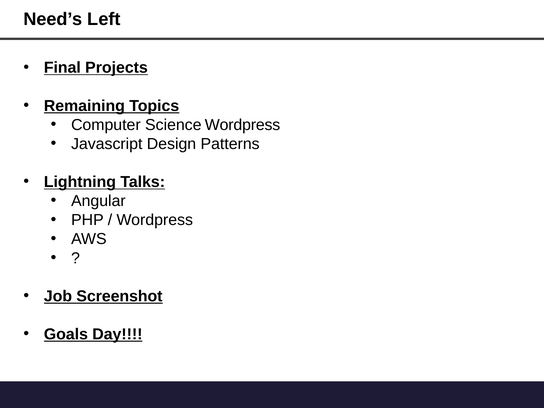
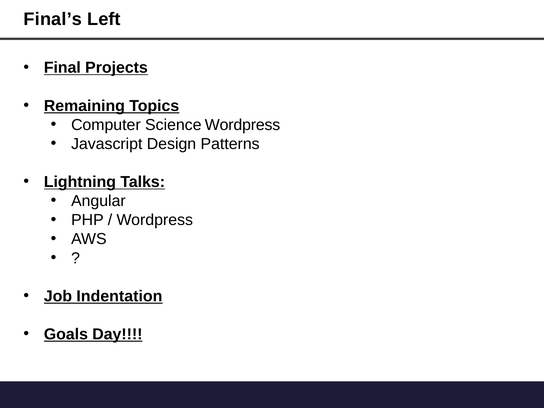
Need’s: Need’s -> Final’s
Screenshot: Screenshot -> Indentation
